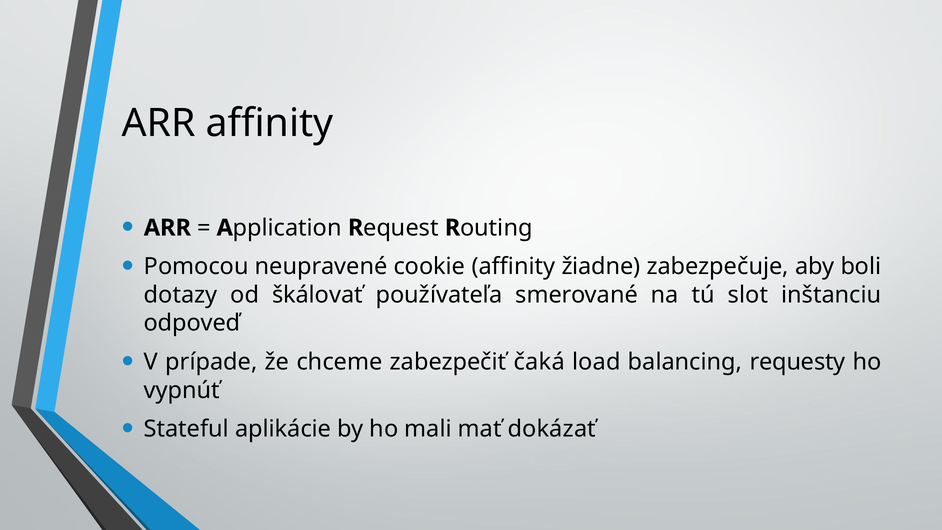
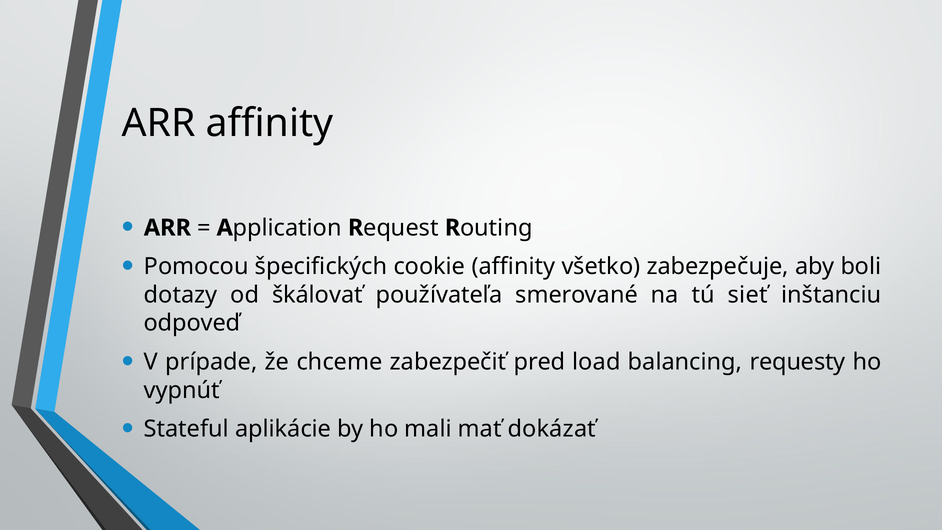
neupravené: neupravené -> špecifických
žiadne: žiadne -> všetko
slot: slot -> sieť
čaká: čaká -> pred
